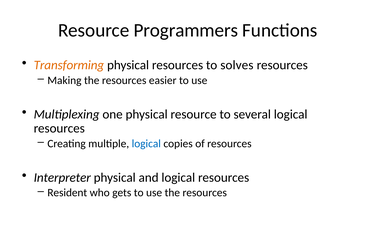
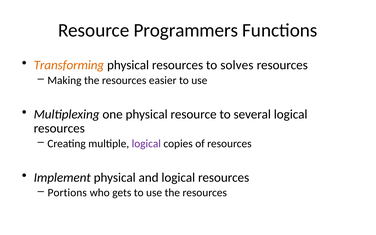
logical at (146, 144) colour: blue -> purple
Interpreter: Interpreter -> Implement
Resident: Resident -> Portions
